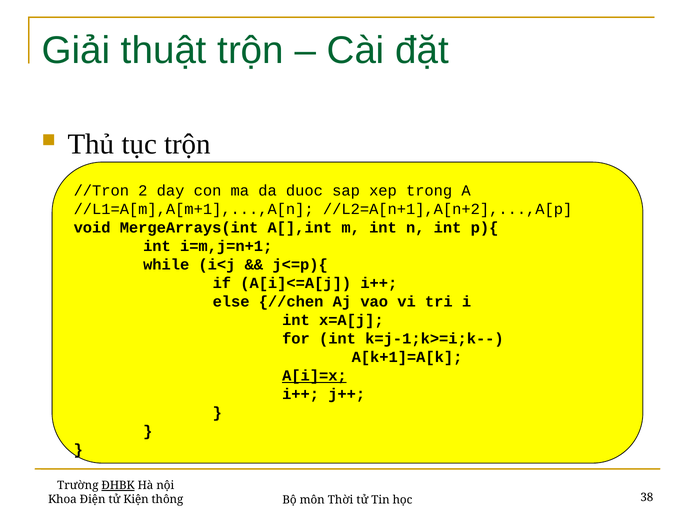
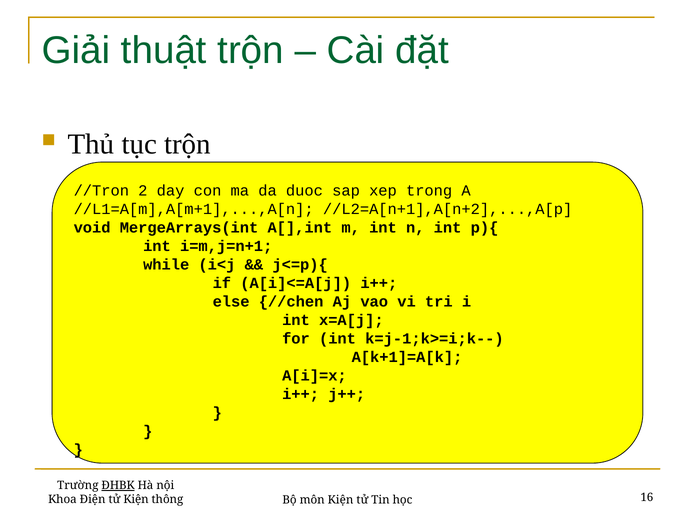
A[i]=x underline: present -> none
môn Thời: Thời -> Kiện
38: 38 -> 16
